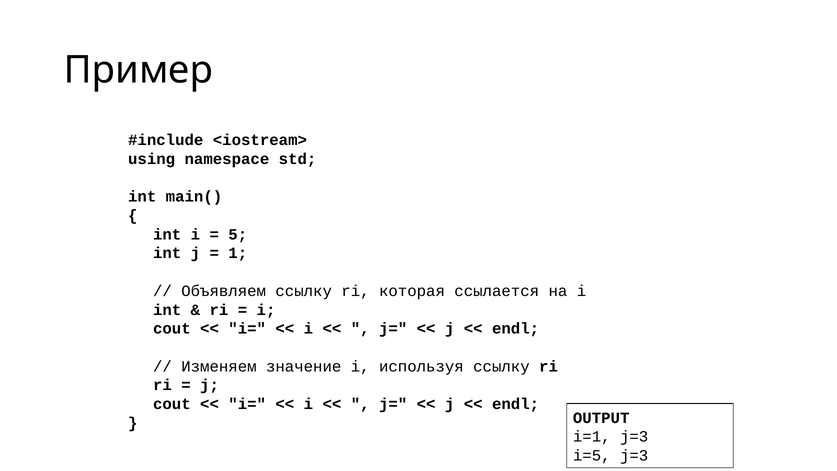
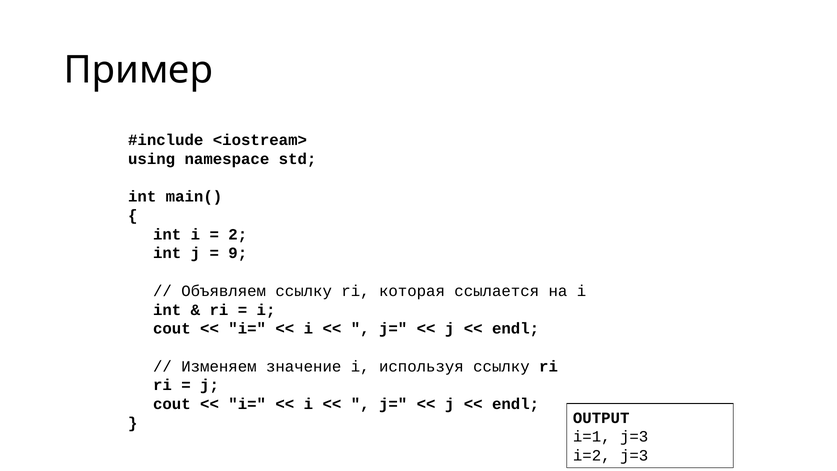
5: 5 -> 2
1: 1 -> 9
i=5: i=5 -> i=2
